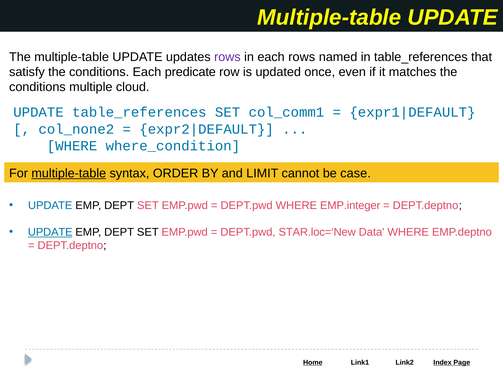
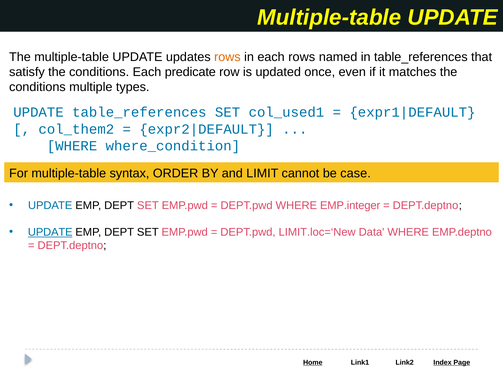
rows at (227, 57) colour: purple -> orange
cloud: cloud -> types
col_comm1: col_comm1 -> col_used1
col_none2: col_none2 -> col_them2
multiple-table at (69, 173) underline: present -> none
STAR.loc=‘New: STAR.loc=‘New -> LIMIT.loc=‘New
